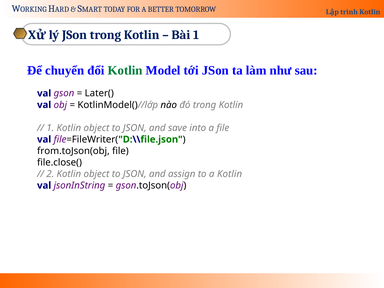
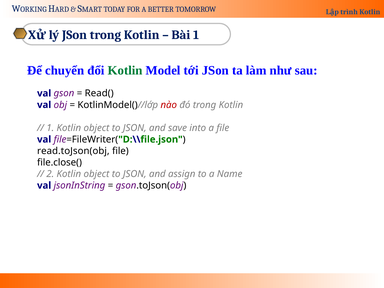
Later(: Later( -> Read(
nào colour: black -> red
from.toJson(obj: from.toJson(obj -> read.toJson(obj
a Kotlin: Kotlin -> Name
